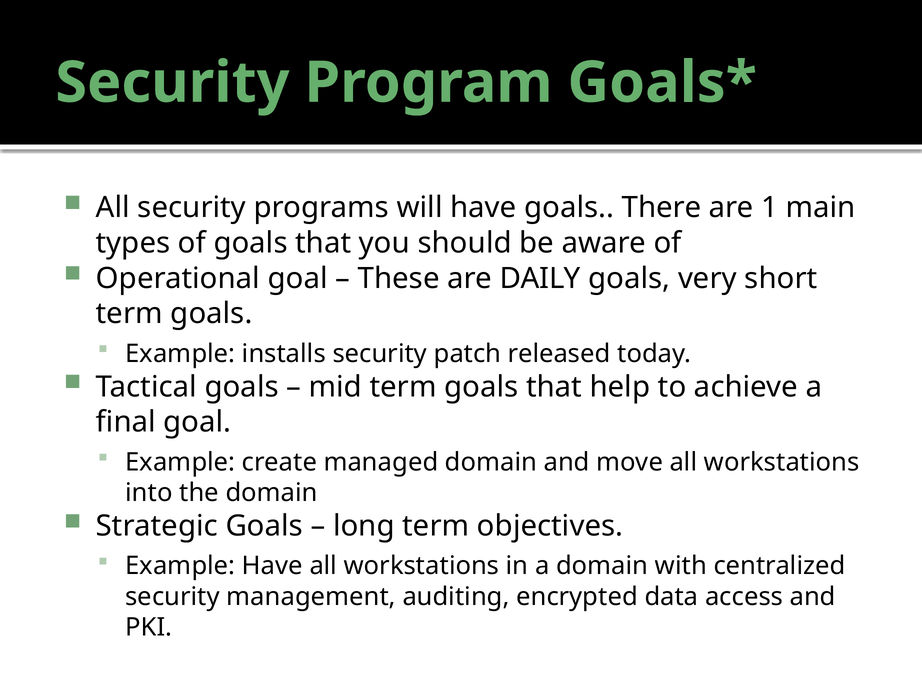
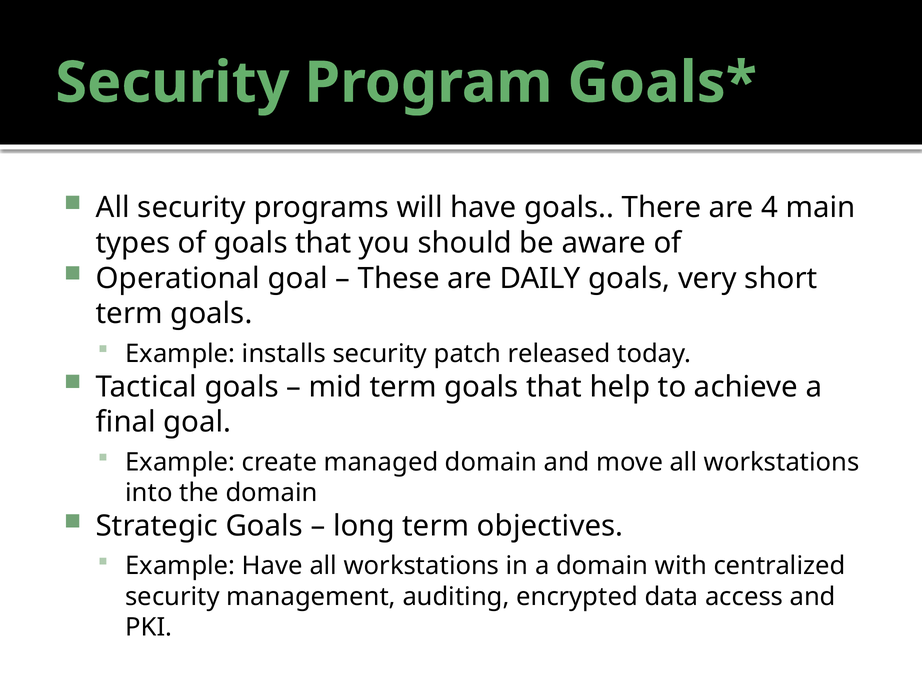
1: 1 -> 4
